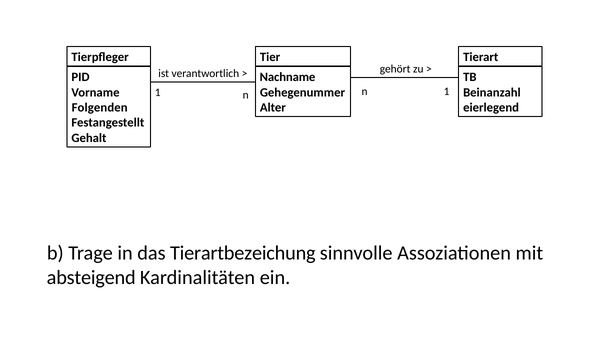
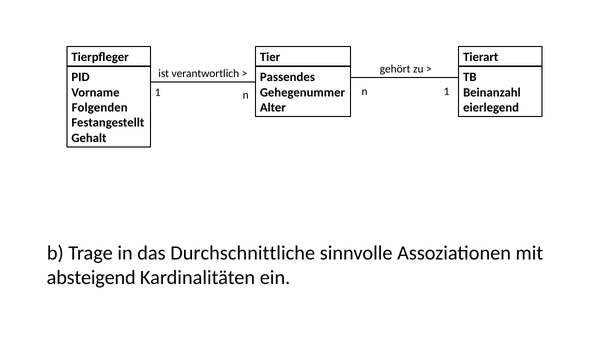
Nachname: Nachname -> Passendes
Tierartbezeichung: Tierartbezeichung -> Durchschnittliche
